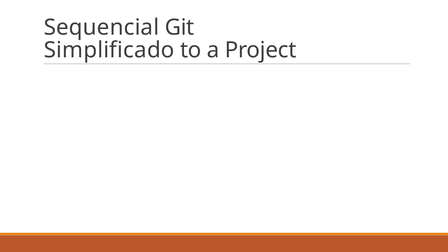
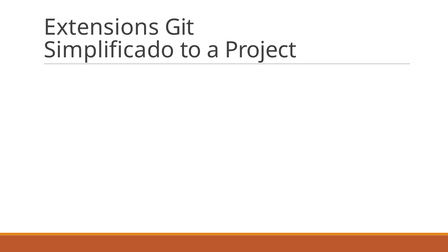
Sequencial: Sequencial -> Extensions
